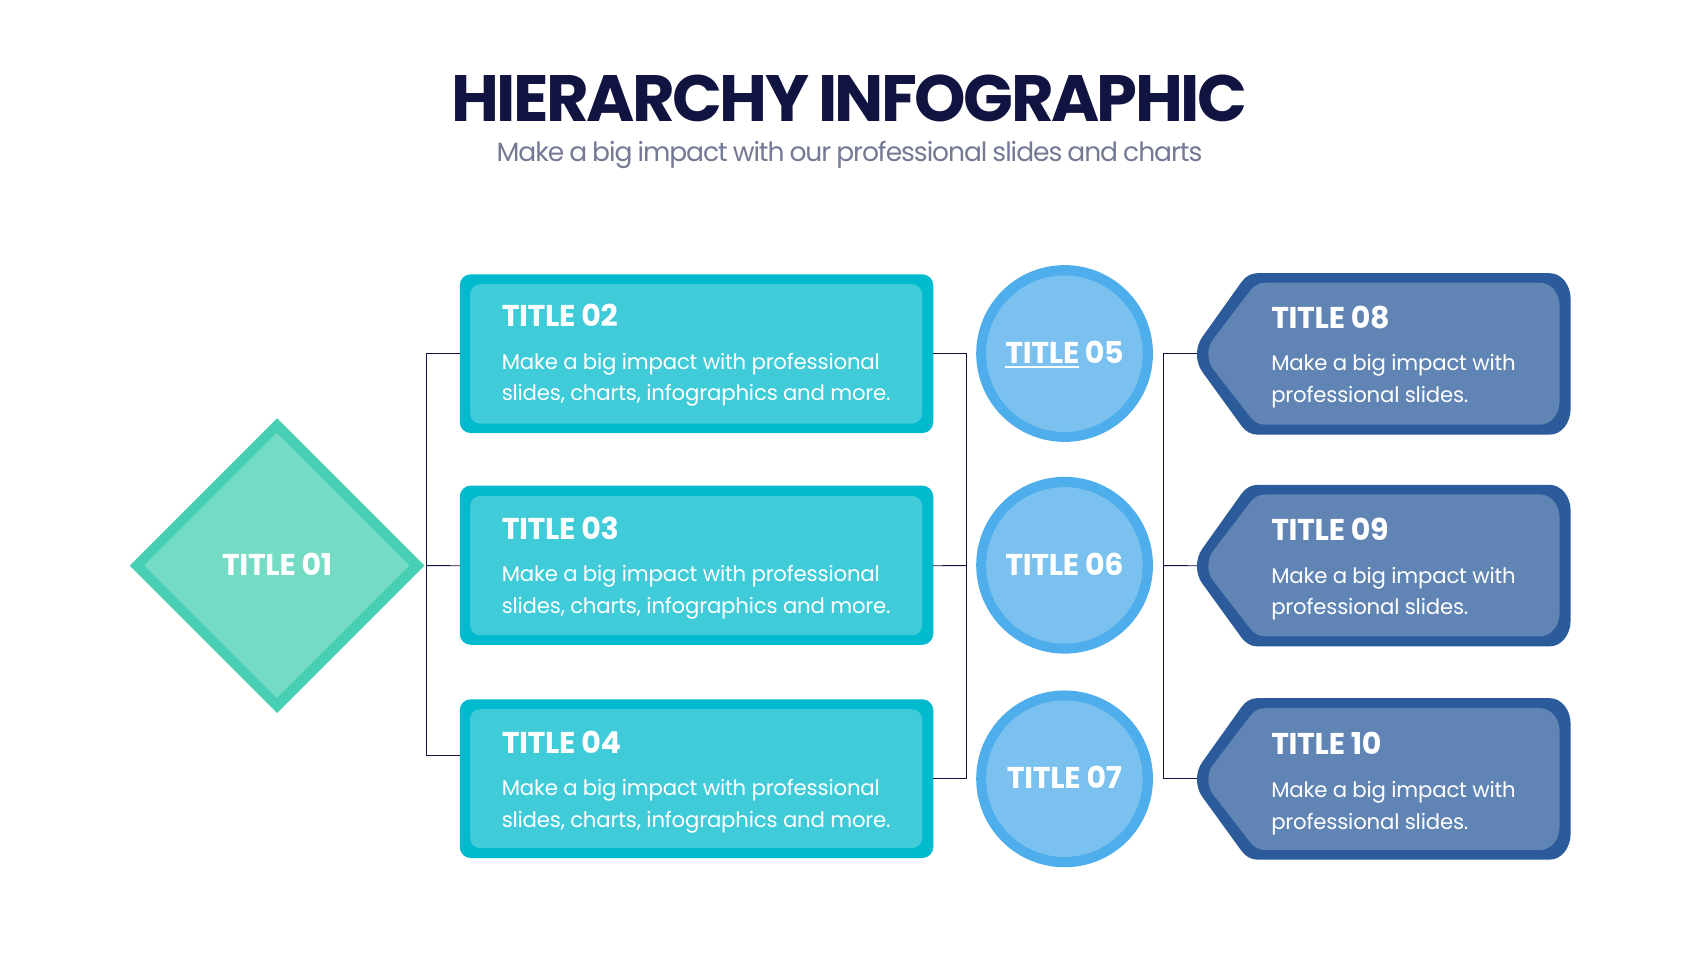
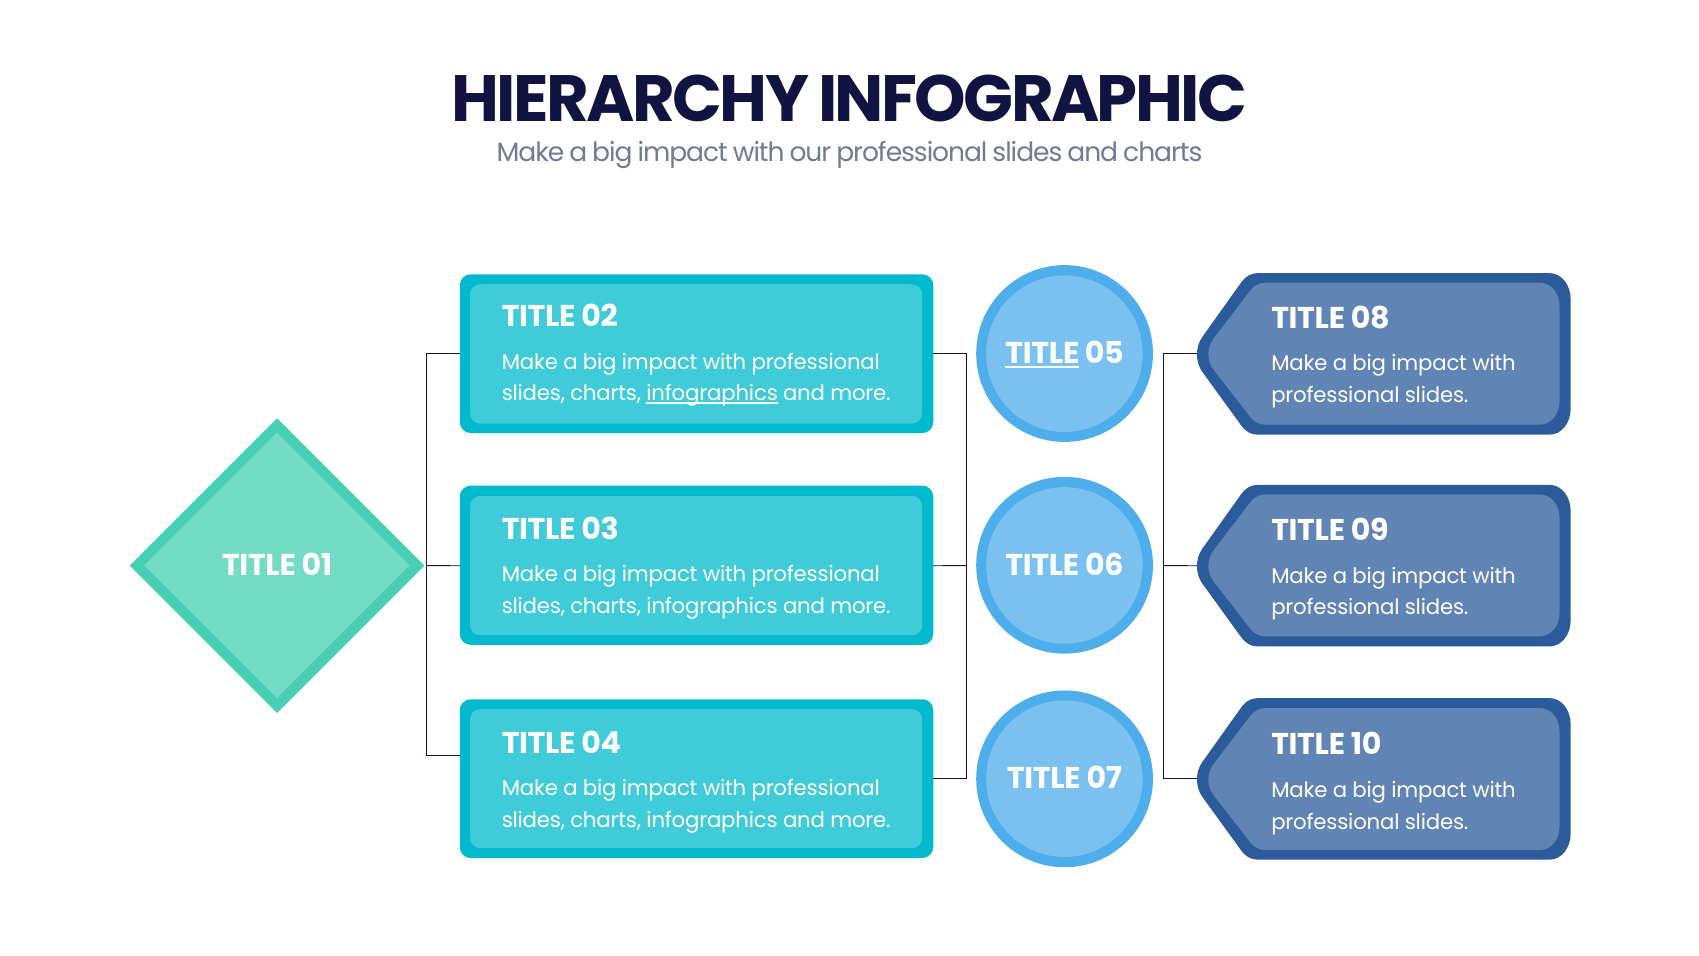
infographics at (712, 394) underline: none -> present
